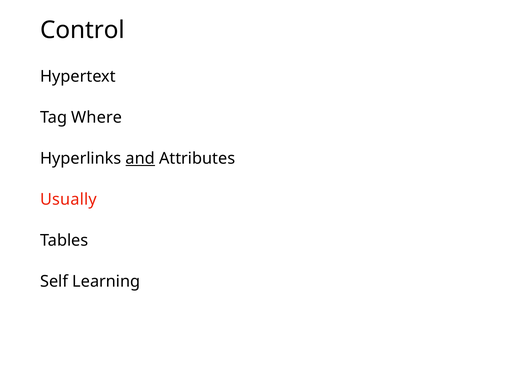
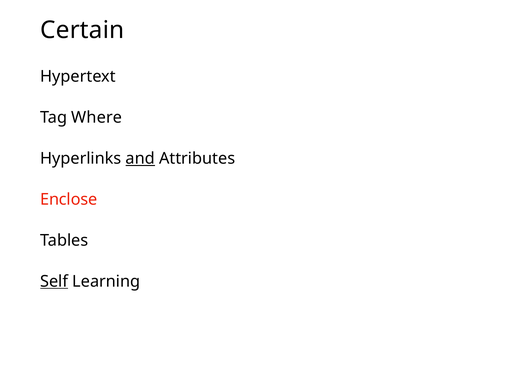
Control: Control -> Certain
Usually: Usually -> Enclose
Self underline: none -> present
